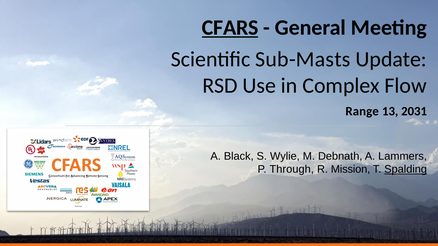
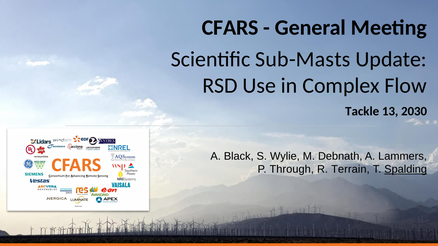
CFARS underline: present -> none
Range: Range -> Tackle
2031: 2031 -> 2030
Mission: Mission -> Terrain
